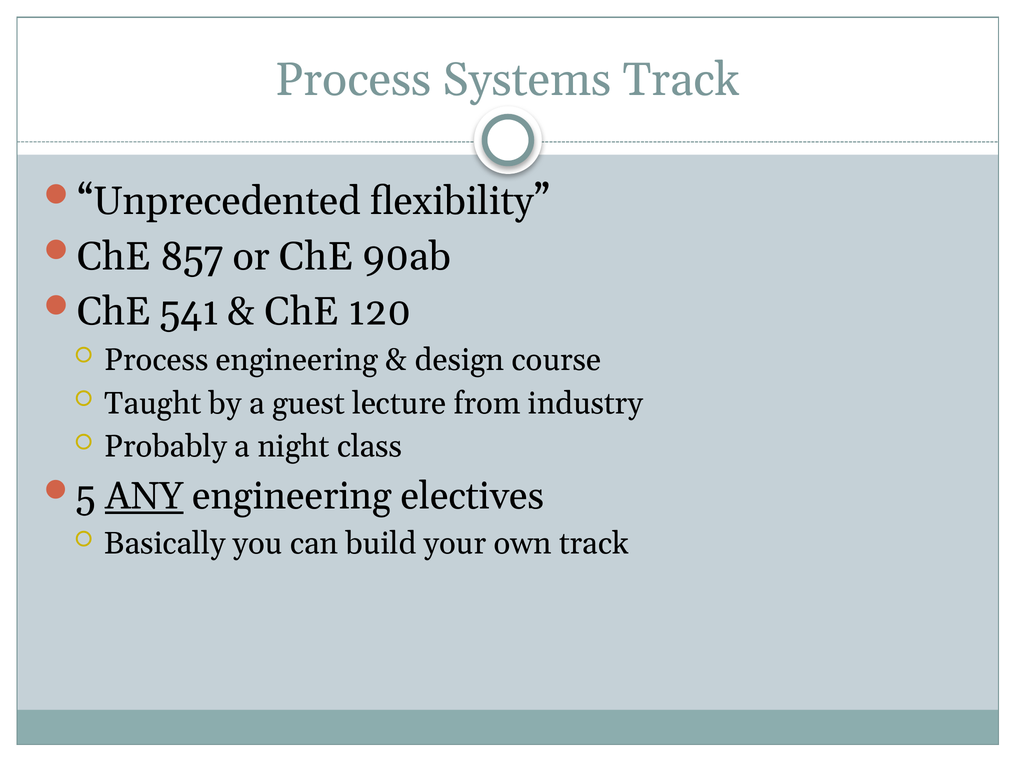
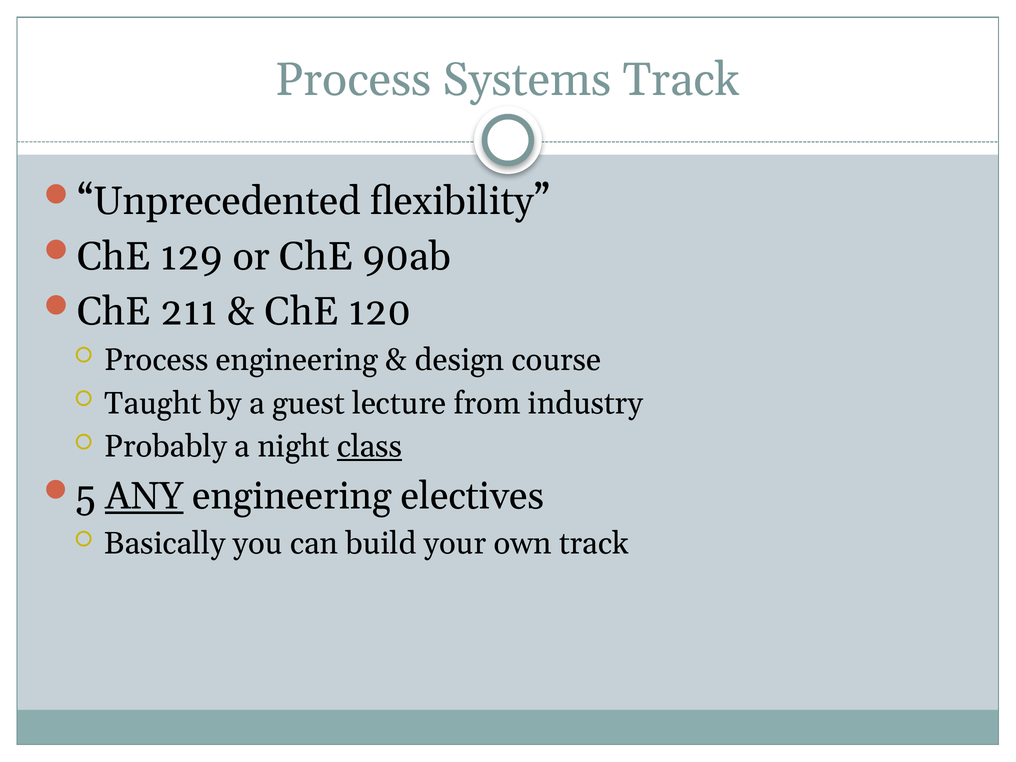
857: 857 -> 129
541: 541 -> 211
class underline: none -> present
